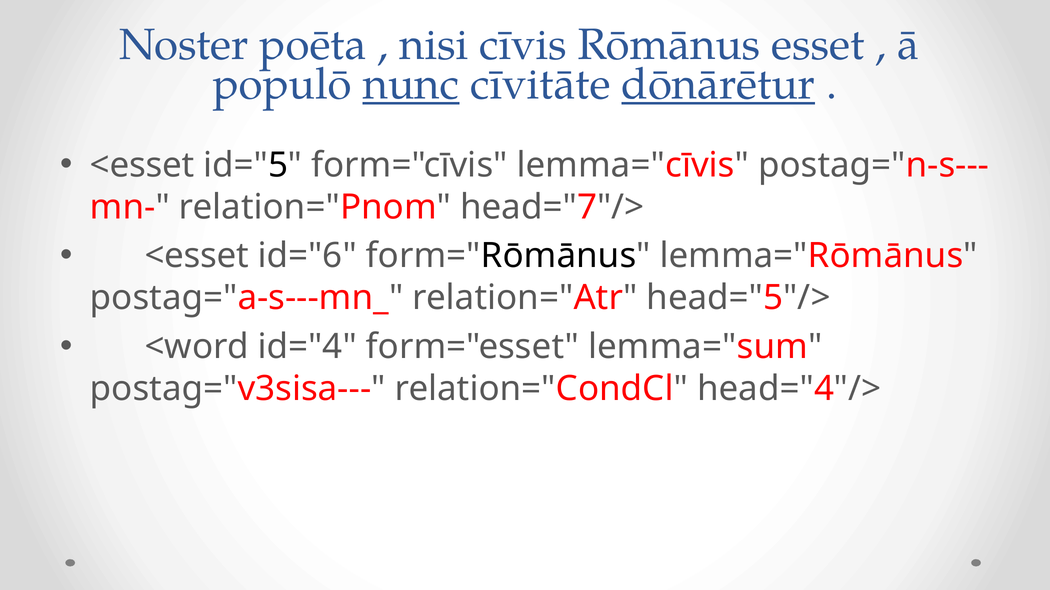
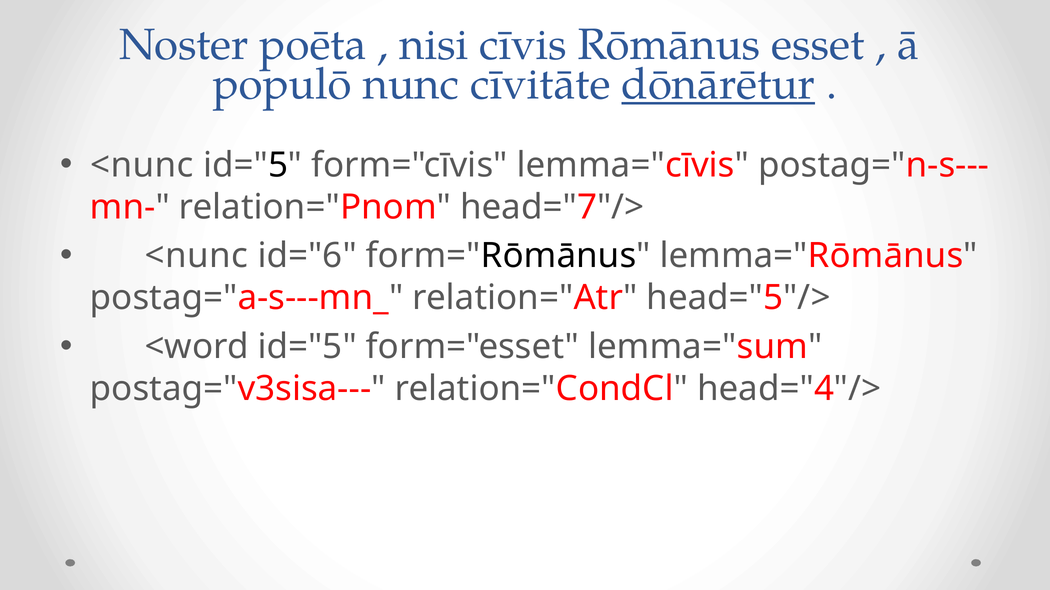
nunc underline: present -> none
<esset at (142, 165): <esset -> <nunc
<esset at (197, 256): <esset -> <nunc
<word id="4: id="4 -> id="5
